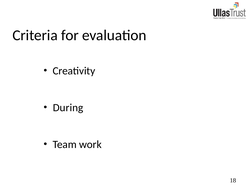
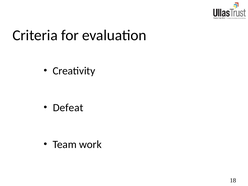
During: During -> Defeat
